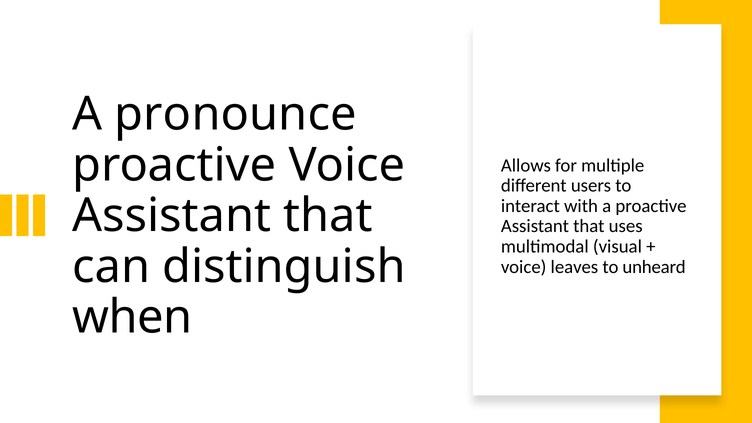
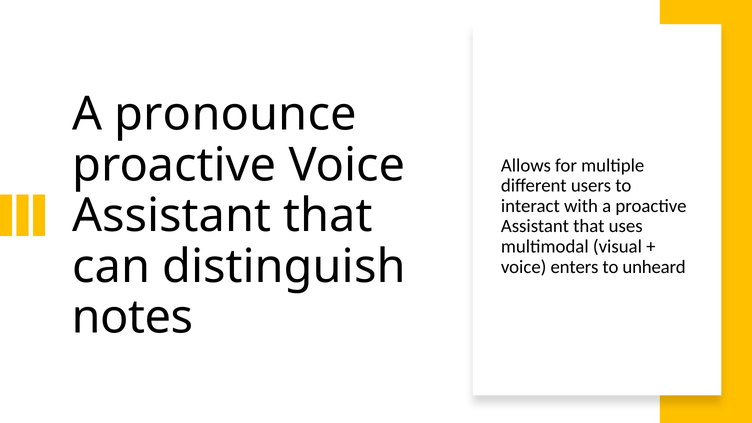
leaves: leaves -> enters
when: when -> notes
